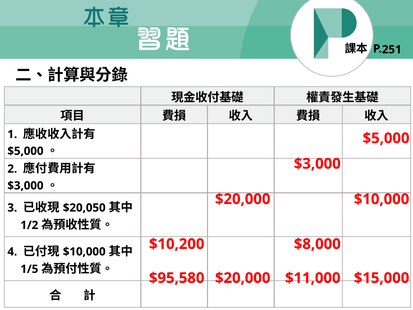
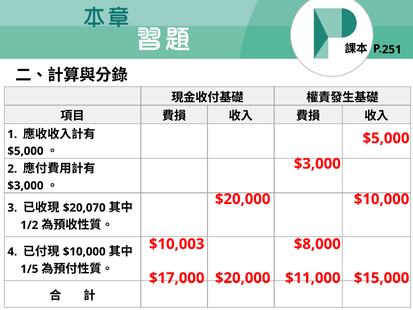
$20,050: $20,050 -> $20,070
$10,200: $10,200 -> $10,003
$95,580: $95,580 -> $17,000
